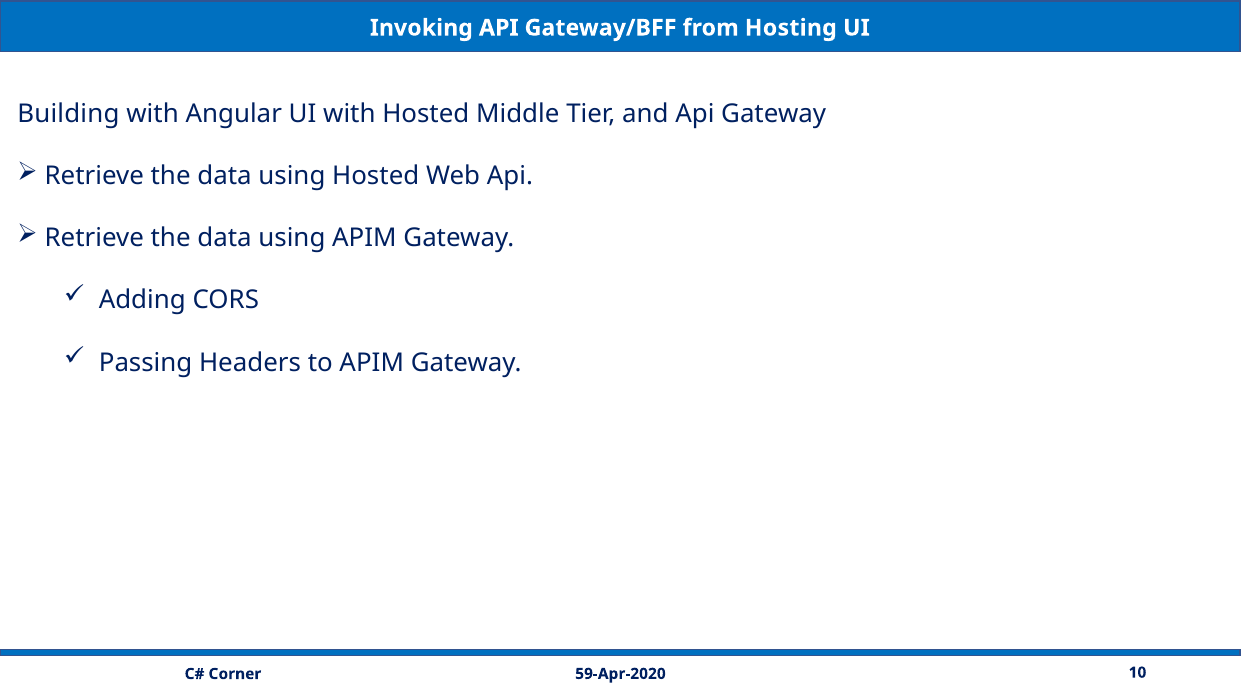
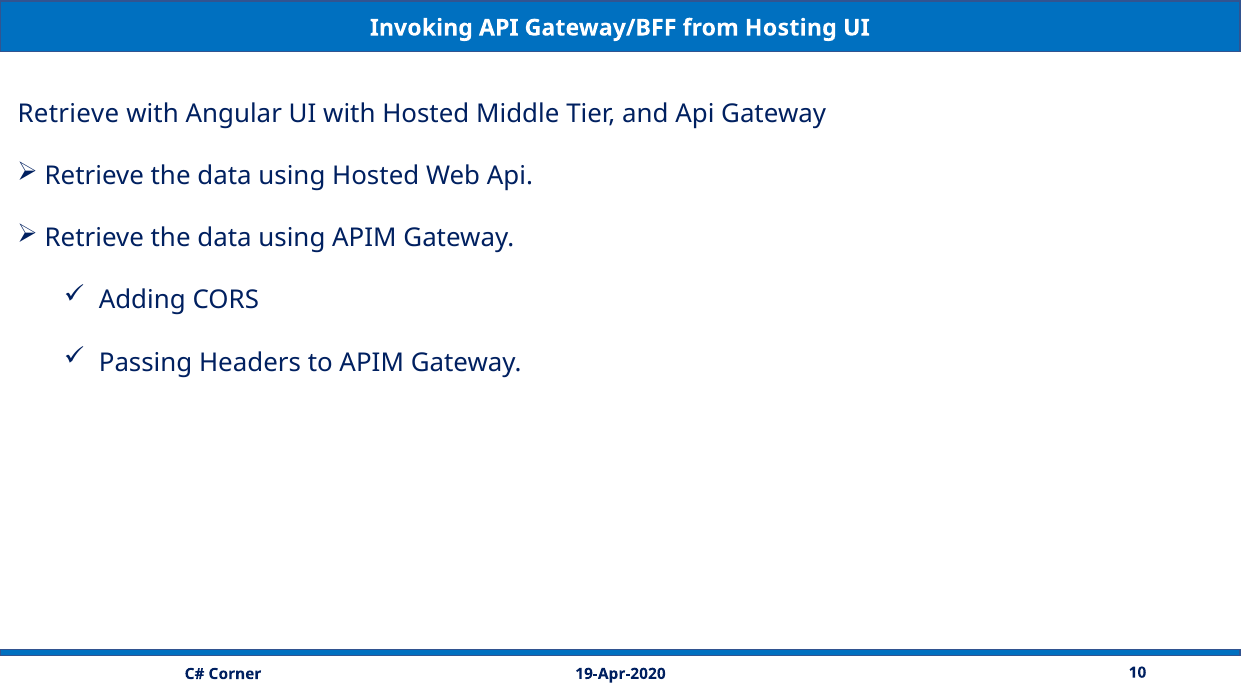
Building at (68, 114): Building -> Retrieve
59-Apr-2020: 59-Apr-2020 -> 19-Apr-2020
